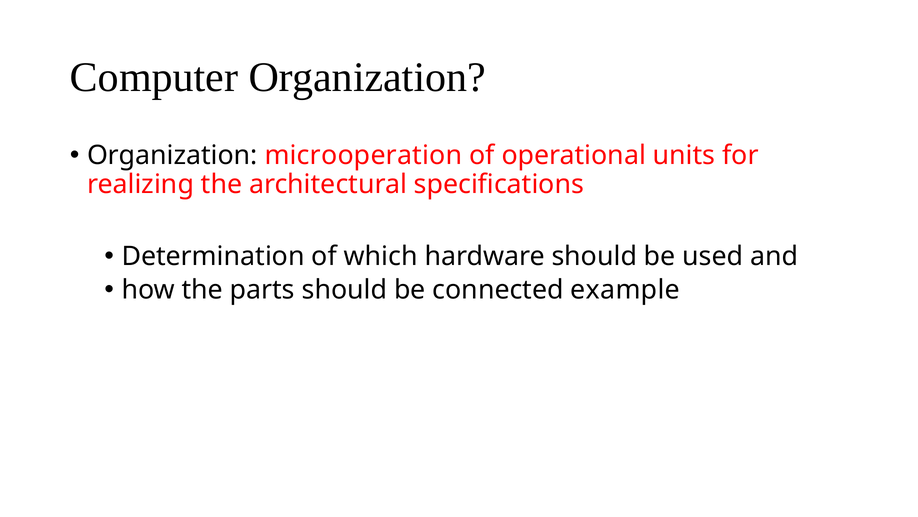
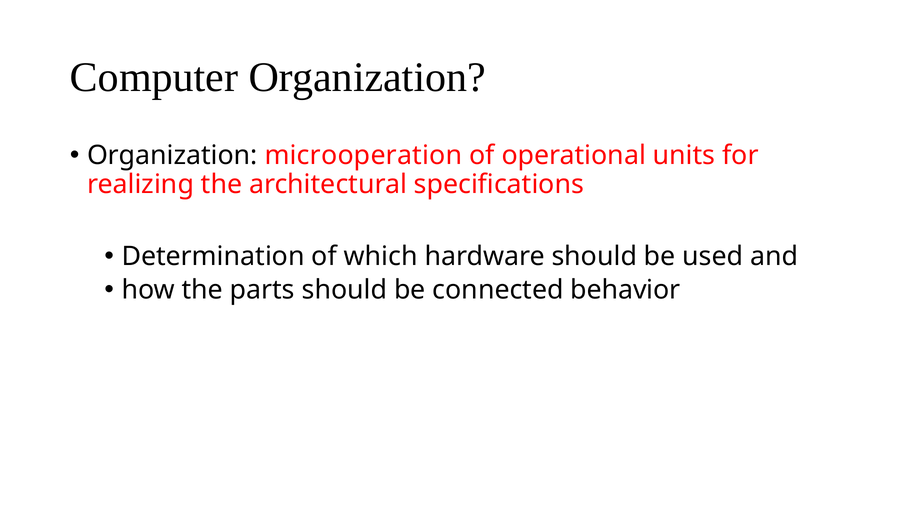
example: example -> behavior
